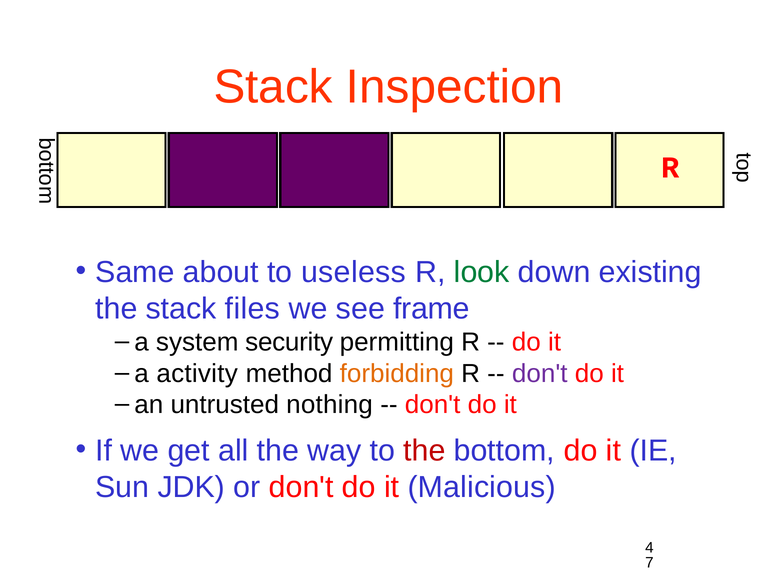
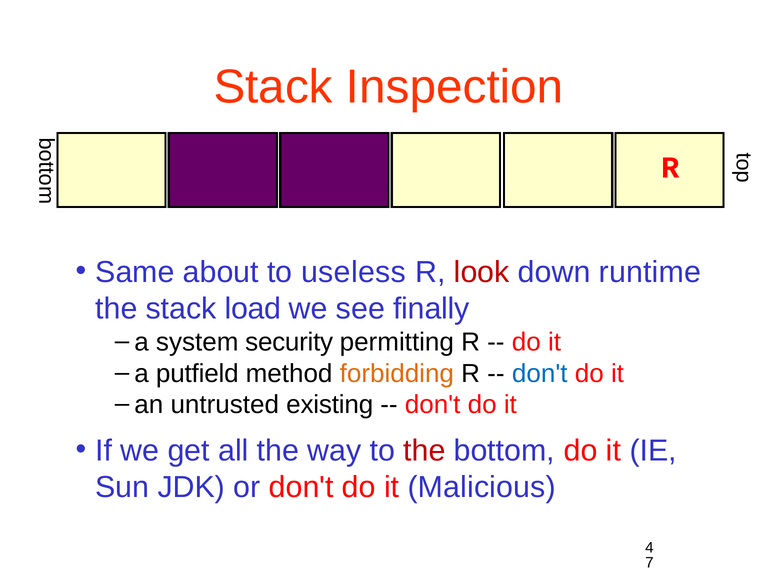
look colour: green -> red
existing: existing -> runtime
files: files -> load
frame: frame -> finally
activity: activity -> putfield
don't at (540, 373) colour: purple -> blue
nothing: nothing -> existing
